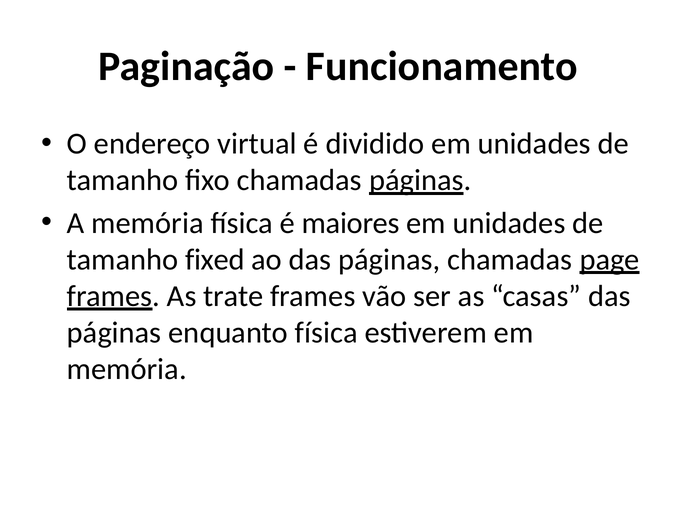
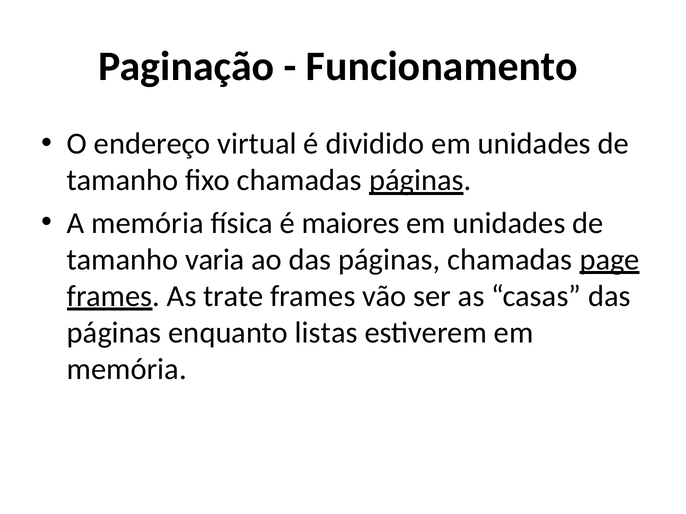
fixed: fixed -> varia
enquanto física: física -> listas
